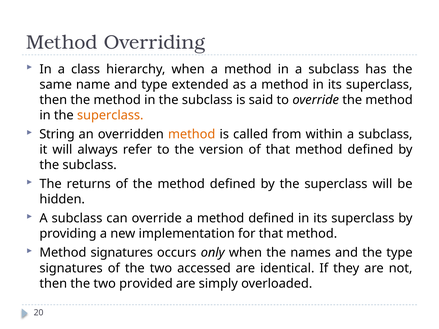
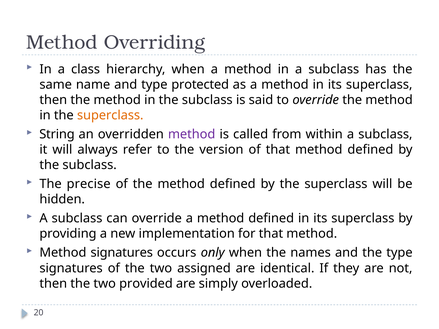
extended: extended -> protected
method at (192, 134) colour: orange -> purple
returns: returns -> precise
accessed: accessed -> assigned
